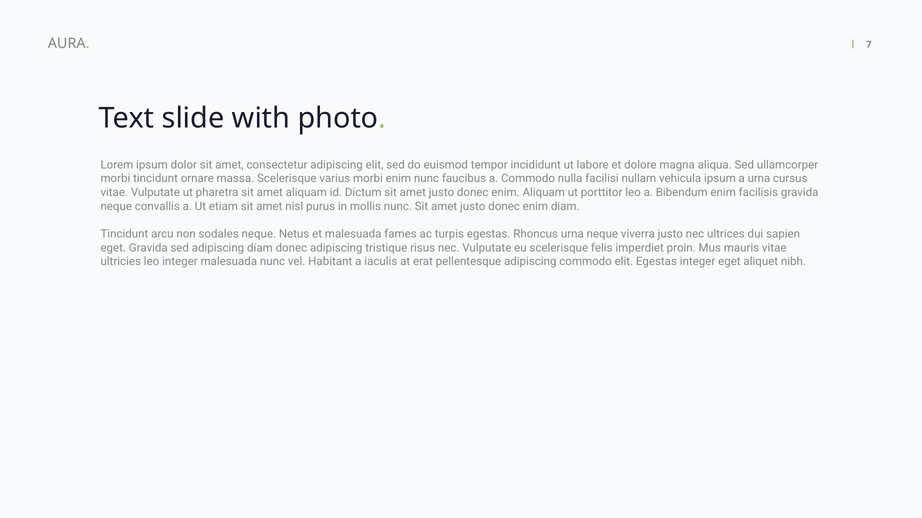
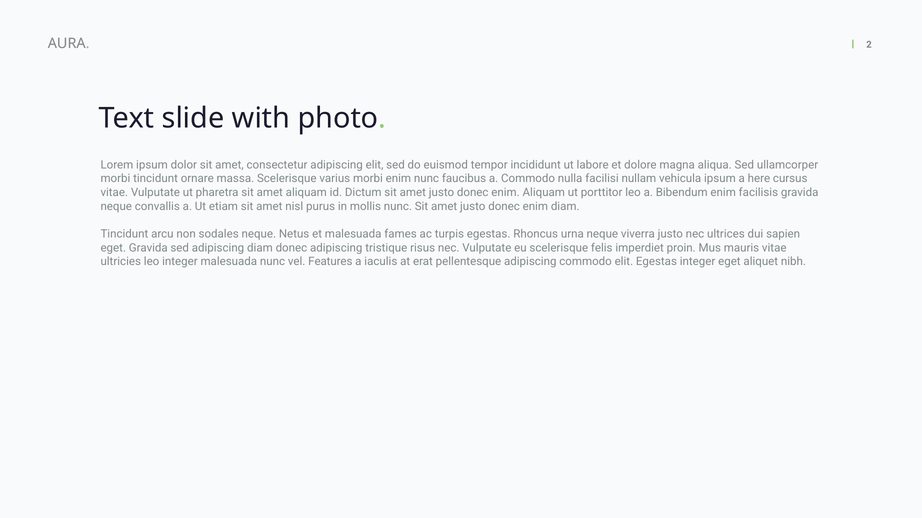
7: 7 -> 2
a urna: urna -> here
Habitant: Habitant -> Features
